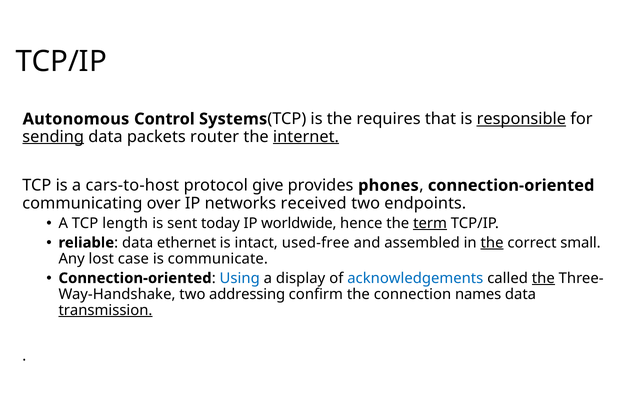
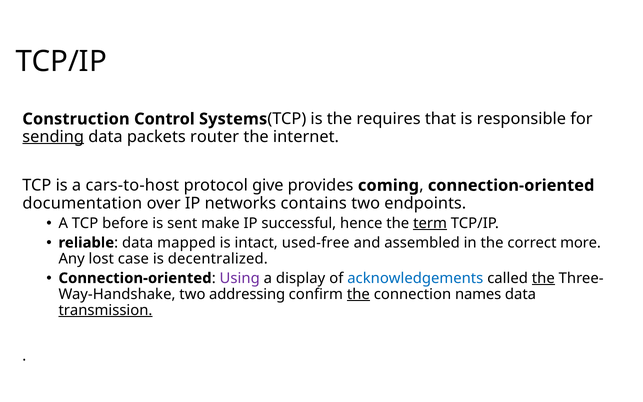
Autonomous: Autonomous -> Construction
responsible underline: present -> none
internet underline: present -> none
phones: phones -> coming
communicating: communicating -> documentation
received: received -> contains
length: length -> before
today: today -> make
worldwide: worldwide -> successful
ethernet: ethernet -> mapped
the at (492, 243) underline: present -> none
small: small -> more
communicate: communicate -> decentralized
Using colour: blue -> purple
the at (358, 294) underline: none -> present
